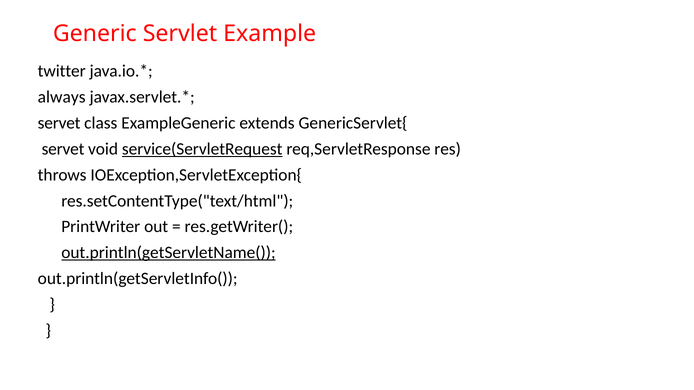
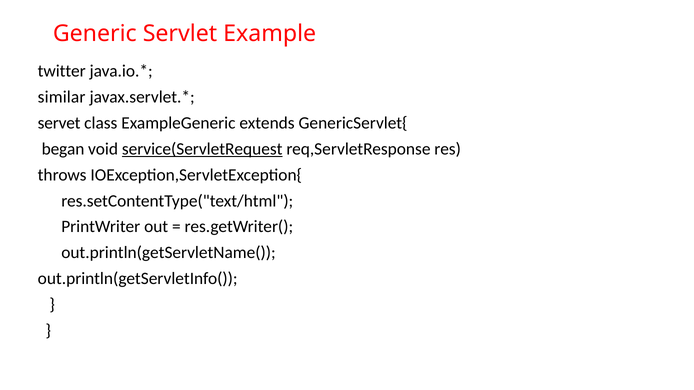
always: always -> similar
servet at (63, 149): servet -> began
out.println(getServletName( underline: present -> none
